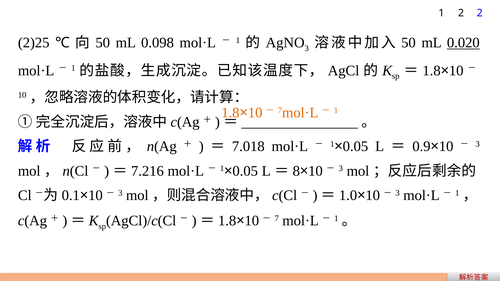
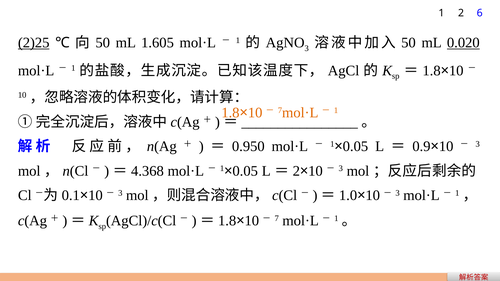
2 2: 2 -> 6
2)25 underline: none -> present
0.098: 0.098 -> 1.605
7.018: 7.018 -> 0.950
7.216: 7.216 -> 4.368
8 at (296, 171): 8 -> 2
